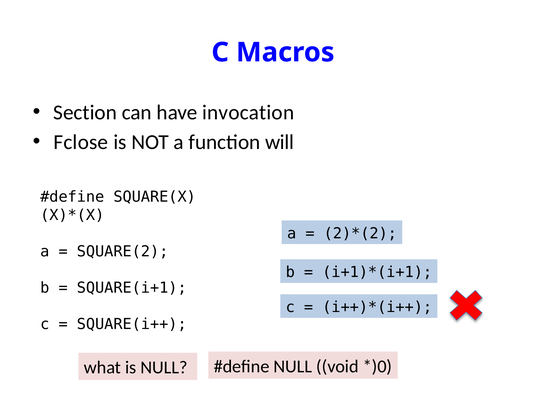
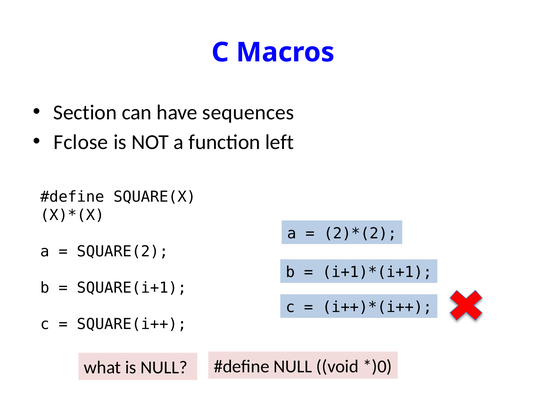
invocation: invocation -> sequences
will: will -> left
